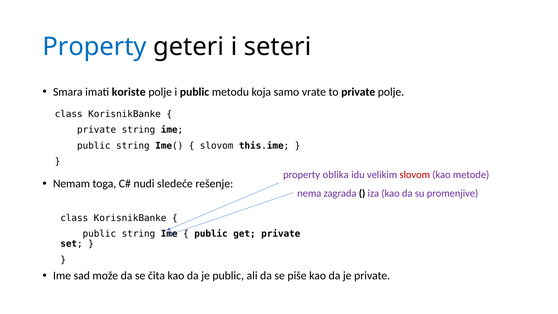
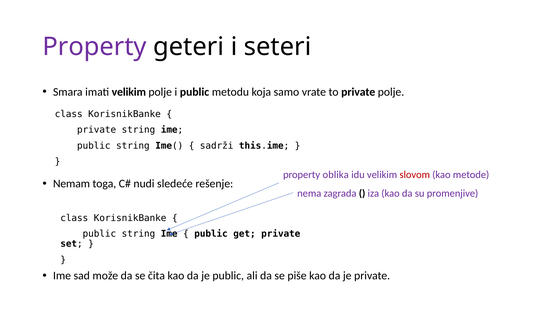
Property at (95, 47) colour: blue -> purple
imati koriste: koriste -> velikim
slovom at (217, 146): slovom -> sadrži
